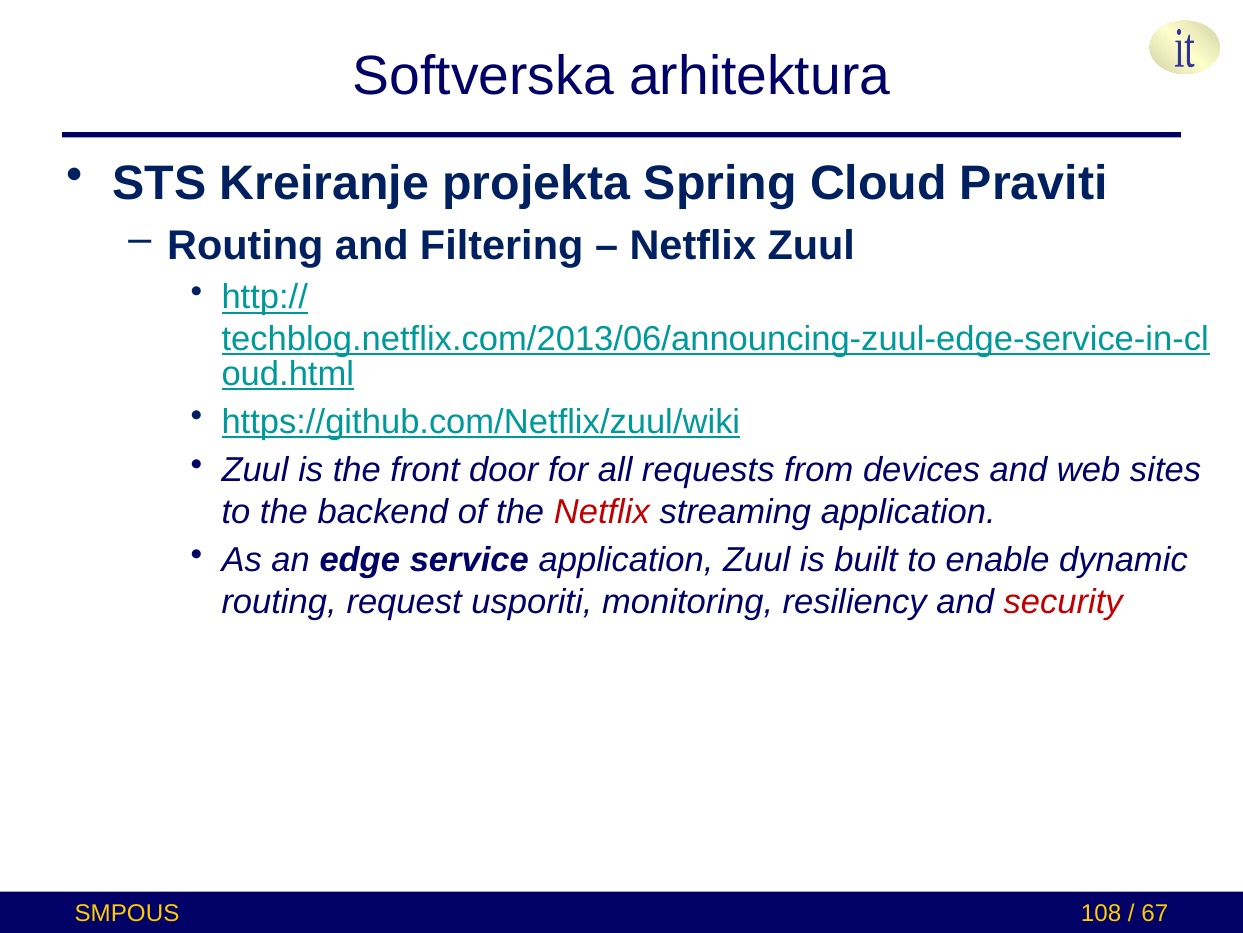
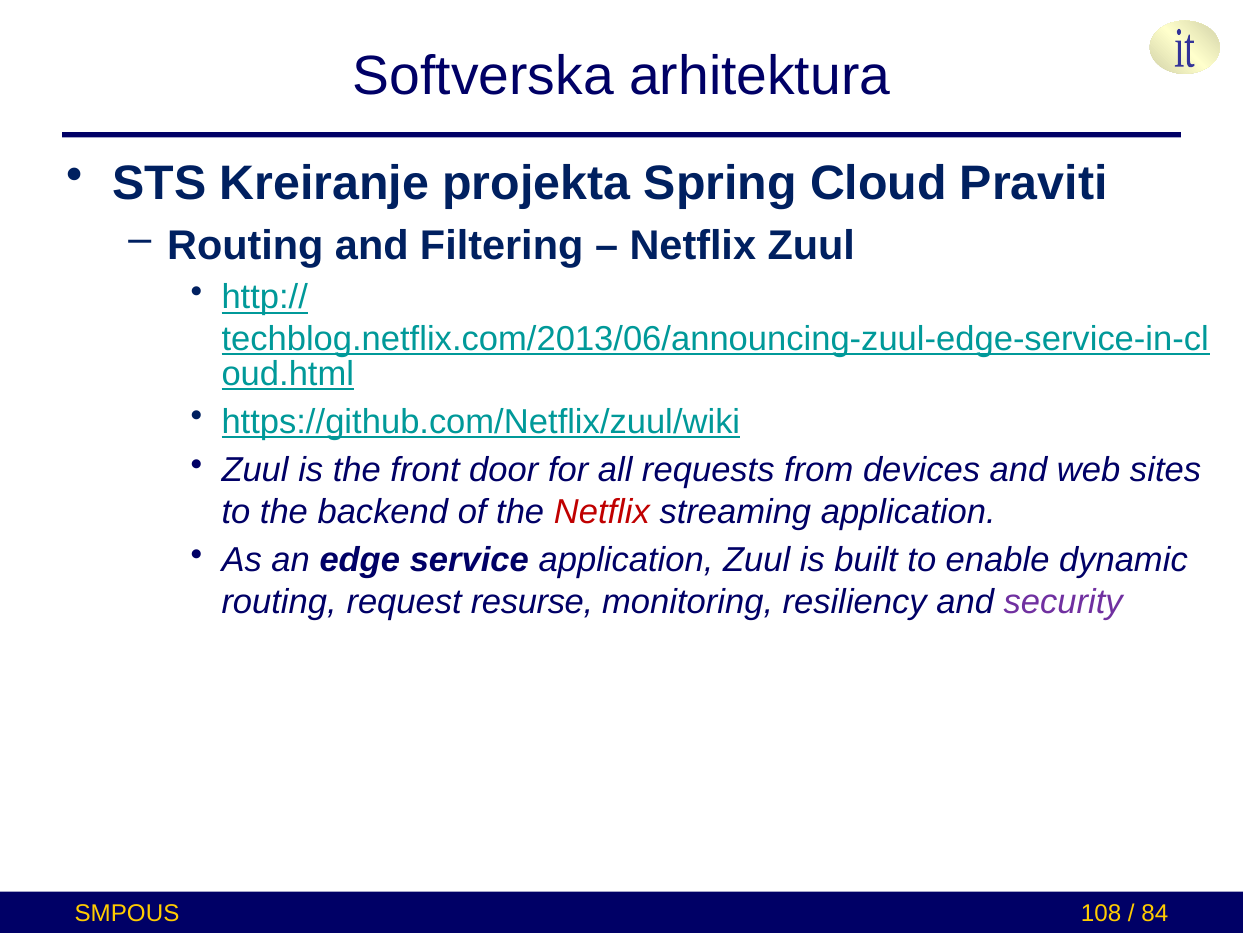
usporiti: usporiti -> resurse
security colour: red -> purple
67: 67 -> 84
